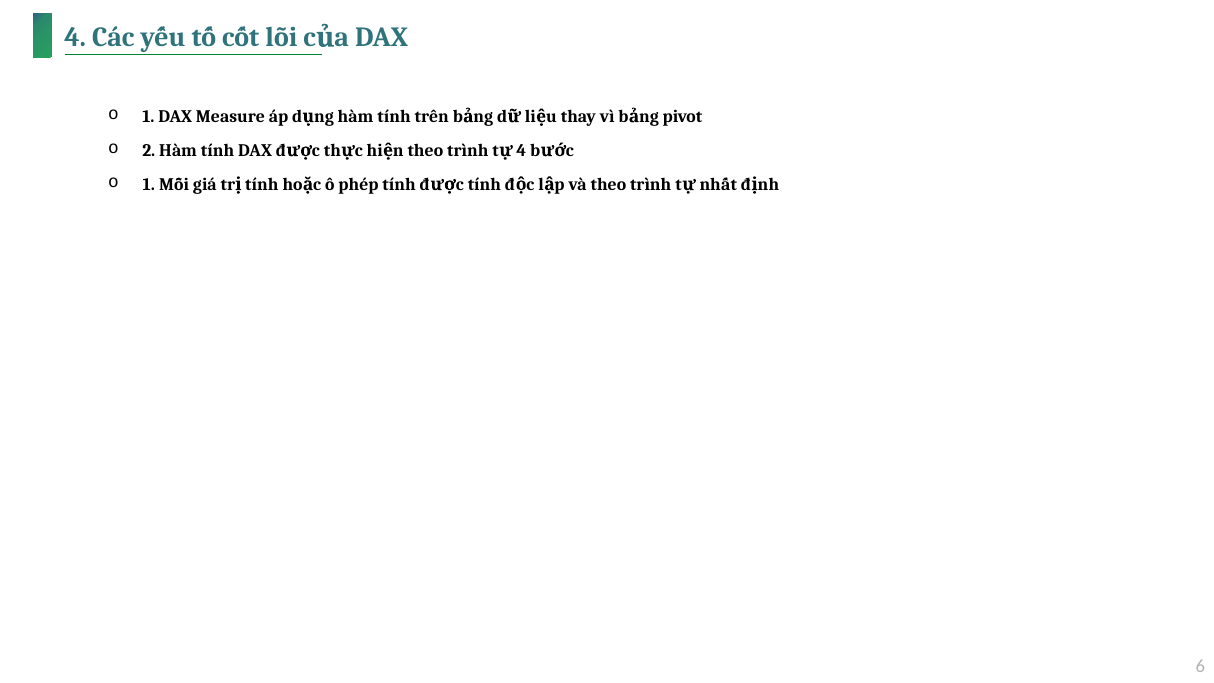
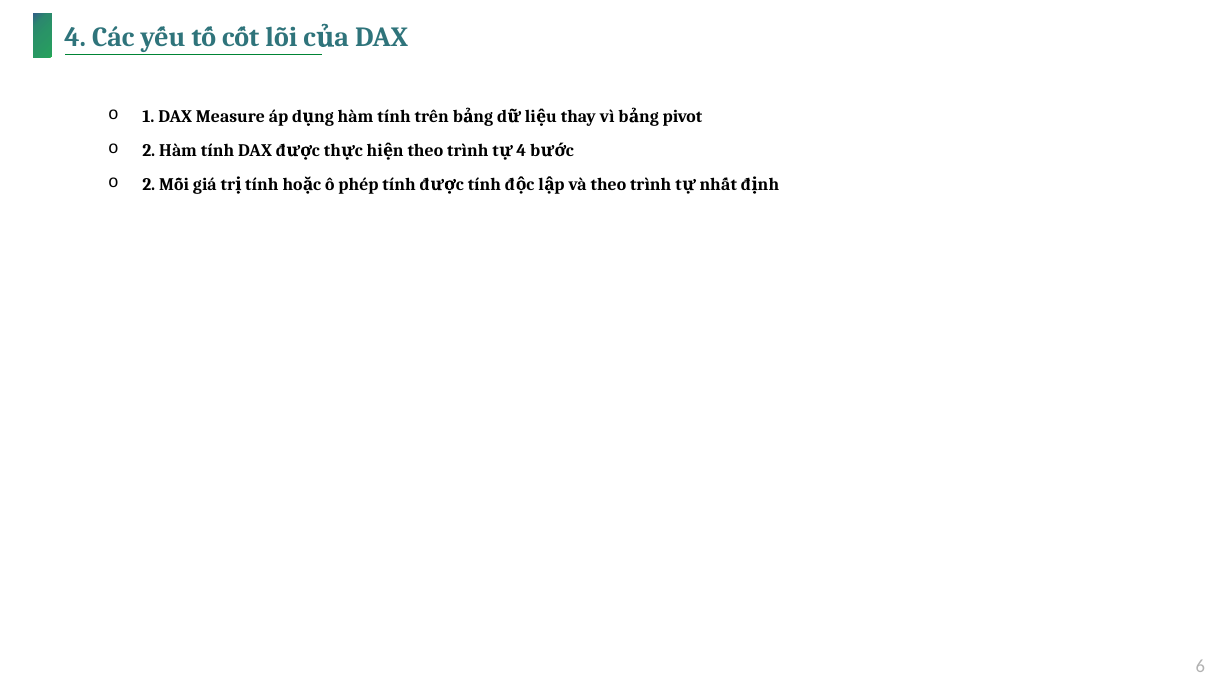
1 at (149, 184): 1 -> 2
